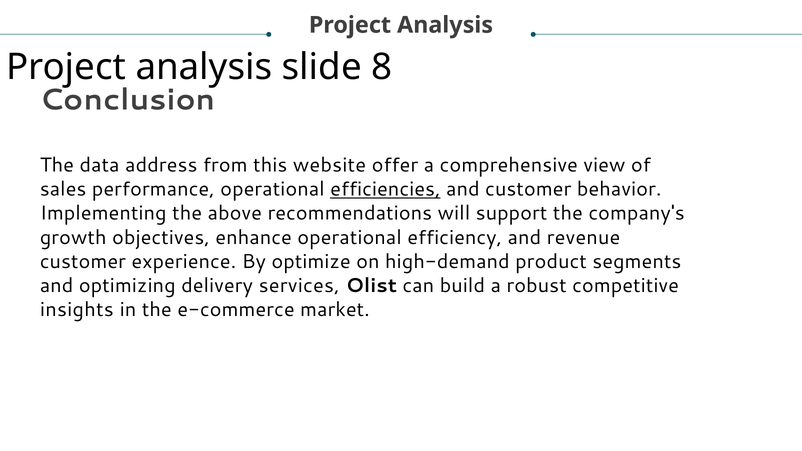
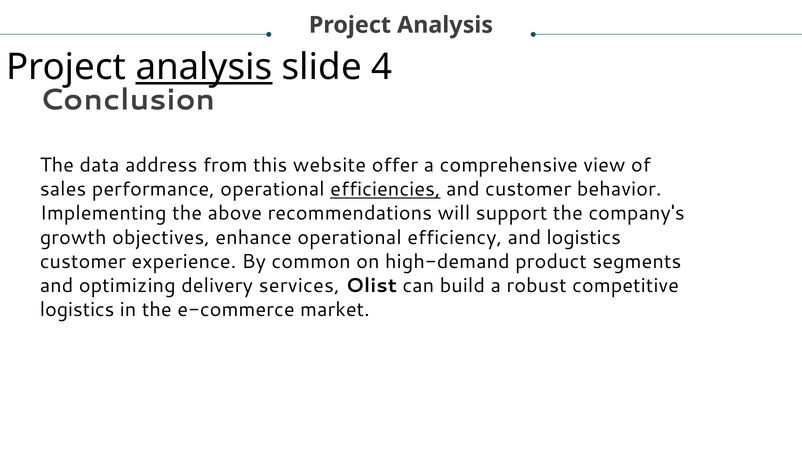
analysis at (204, 67) underline: none -> present
8: 8 -> 4
and revenue: revenue -> logistics
optimize: optimize -> common
insights at (77, 310): insights -> logistics
